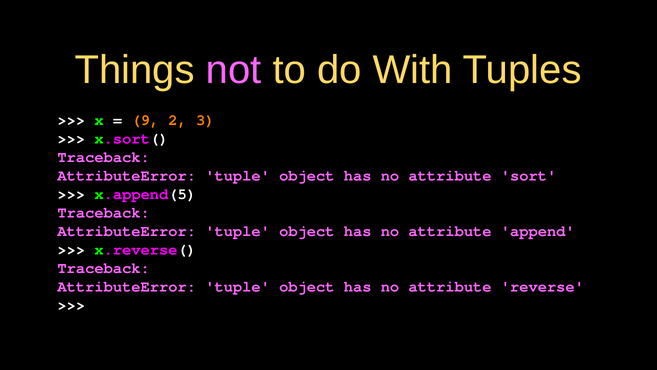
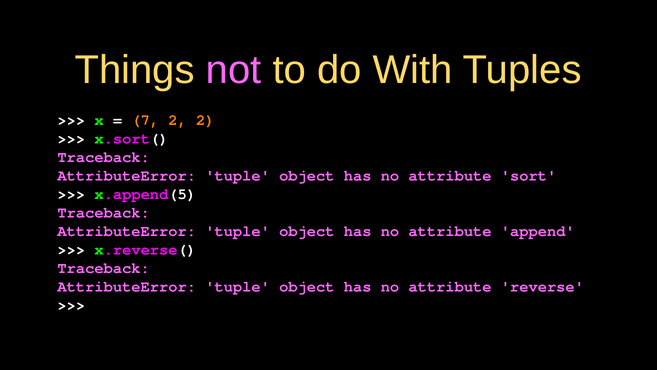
9: 9 -> 7
2 3: 3 -> 2
